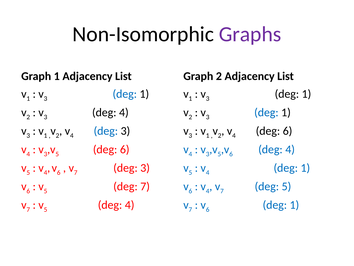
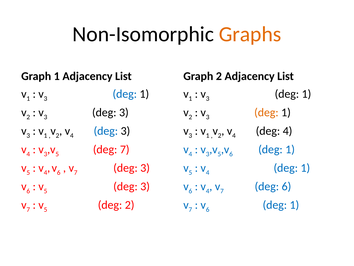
Graphs colour: purple -> orange
3 deg 4: 4 -> 3
deg at (266, 112) colour: blue -> orange
6 at (288, 131): 6 -> 4
6 at (125, 149): 6 -> 7
4 at (290, 149): 4 -> 1
7 at (145, 186): 7 -> 3
deg 5: 5 -> 6
4 at (130, 205): 4 -> 2
